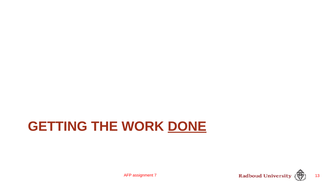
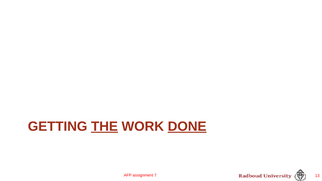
THE underline: none -> present
